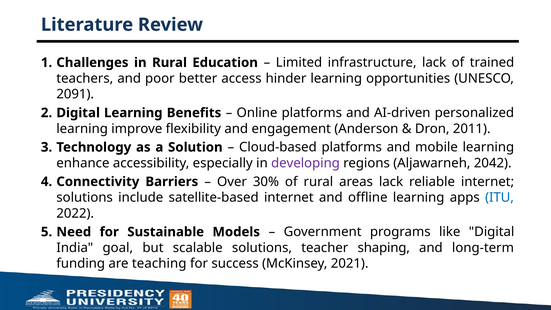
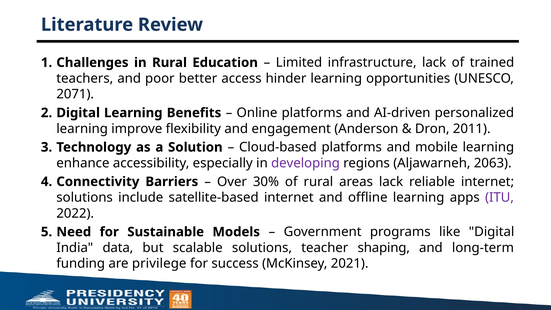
2091: 2091 -> 2071
2042: 2042 -> 2063
ITU colour: blue -> purple
goal: goal -> data
teaching: teaching -> privilege
